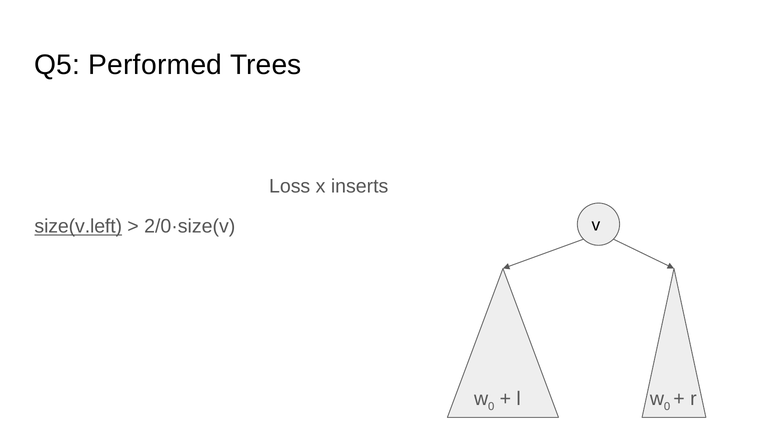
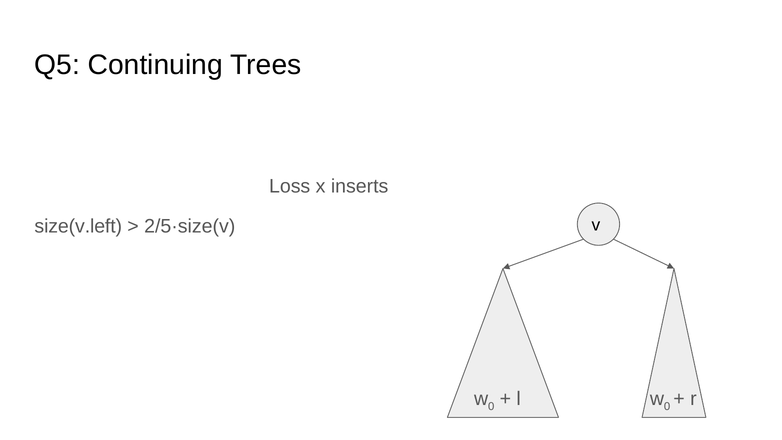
Performed: Performed -> Continuing
size(v.left underline: present -> none
2/0·size(v: 2/0·size(v -> 2/5·size(v
